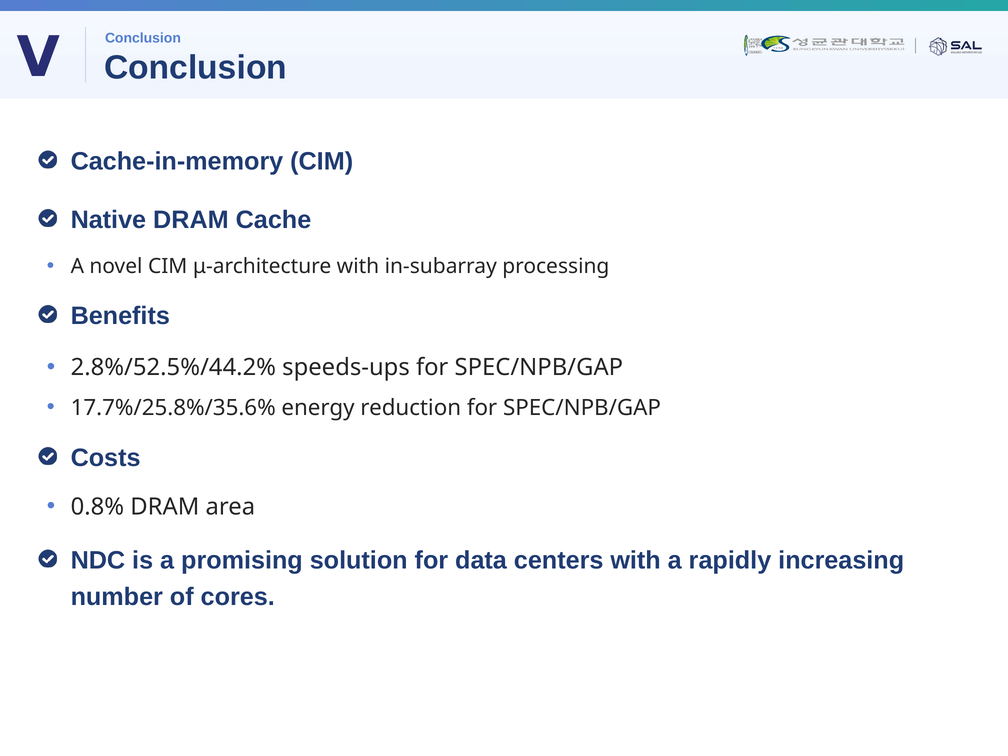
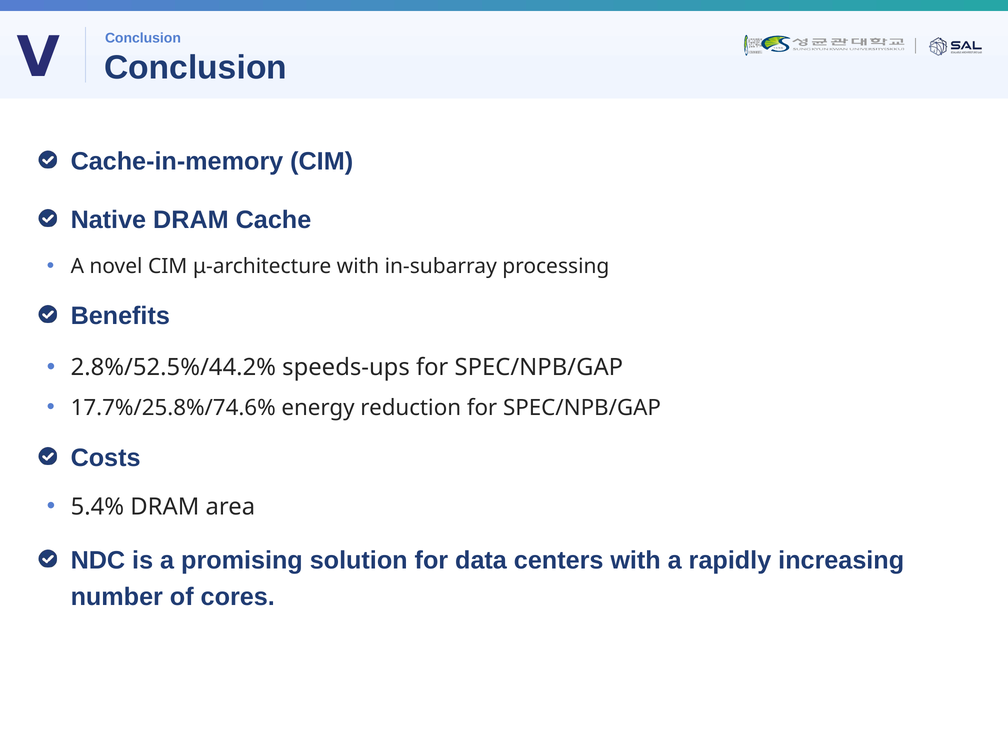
17.7%/25.8%/35.6%: 17.7%/25.8%/35.6% -> 17.7%/25.8%/74.6%
0.8%: 0.8% -> 5.4%
